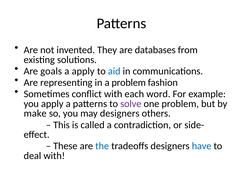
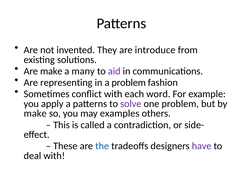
databases: databases -> introduce
Are goals: goals -> make
a apply: apply -> many
aid colour: blue -> purple
may designers: designers -> examples
have colour: blue -> purple
